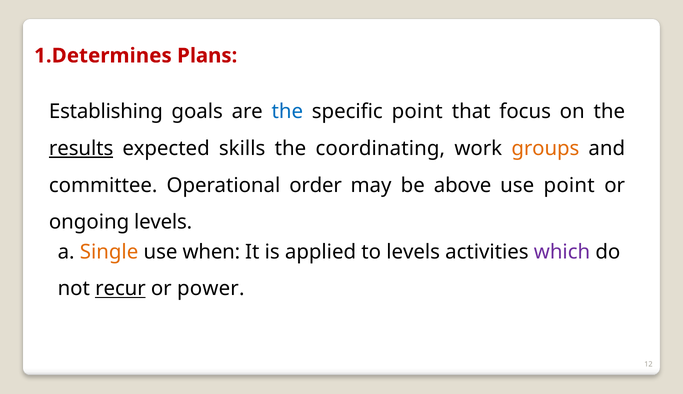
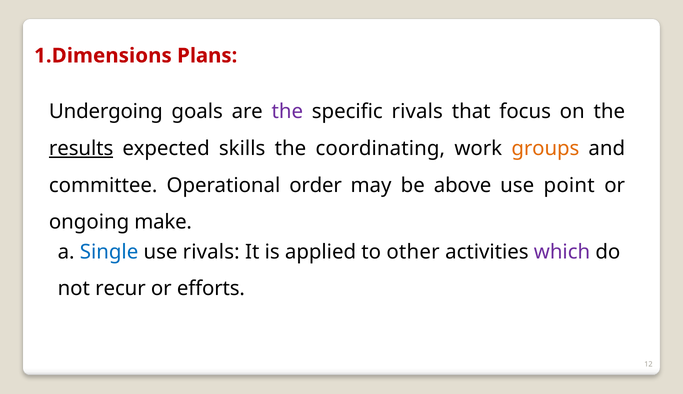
1.Determines: 1.Determines -> 1.Dimensions
Establishing: Establishing -> Undergoing
the at (287, 112) colour: blue -> purple
specific point: point -> rivals
ongoing levels: levels -> make
Single colour: orange -> blue
use when: when -> rivals
to levels: levels -> other
recur underline: present -> none
power: power -> efforts
